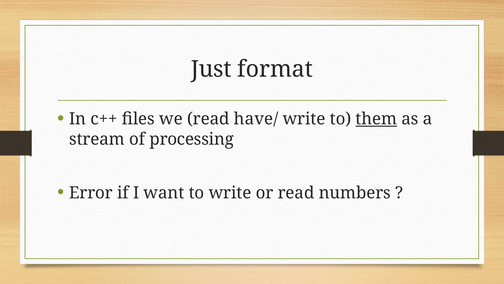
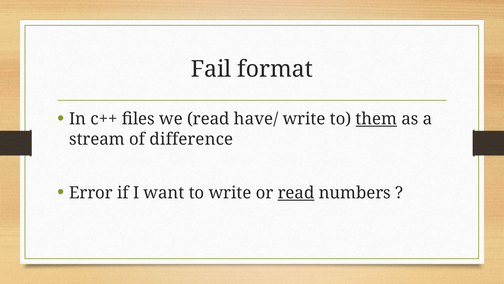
Just: Just -> Fail
processing: processing -> difference
read at (296, 192) underline: none -> present
